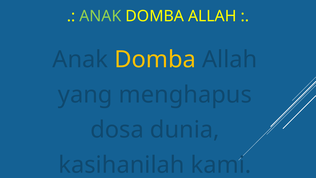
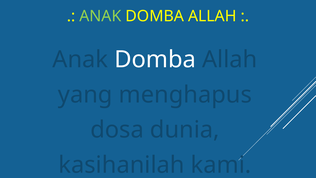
Domba at (155, 59) colour: yellow -> white
